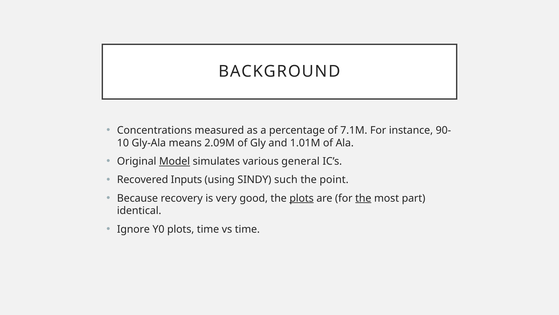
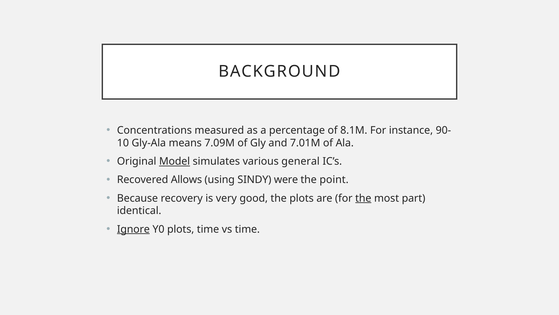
7.1M: 7.1M -> 8.1M
2.09M: 2.09M -> 7.09M
1.01M: 1.01M -> 7.01M
Inputs: Inputs -> Allows
such: such -> were
plots at (302, 198) underline: present -> none
Ignore underline: none -> present
